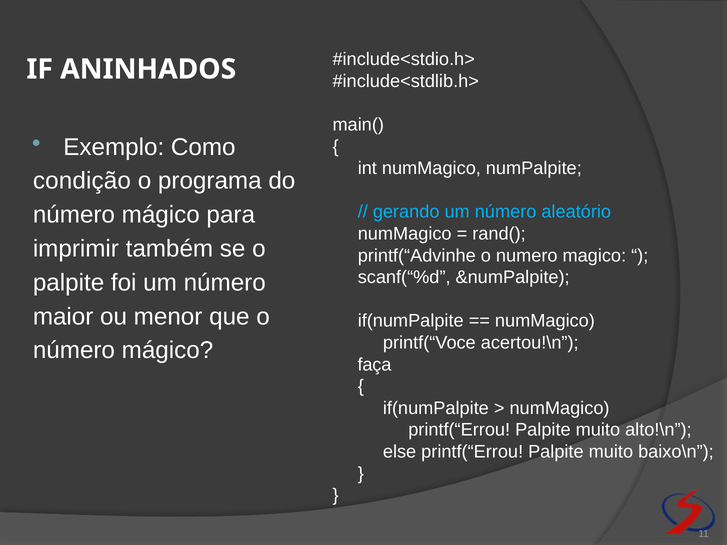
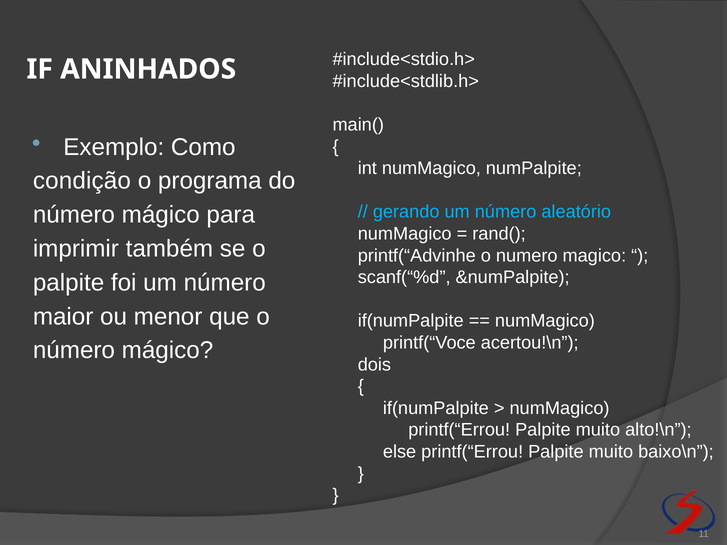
faça: faça -> dois
